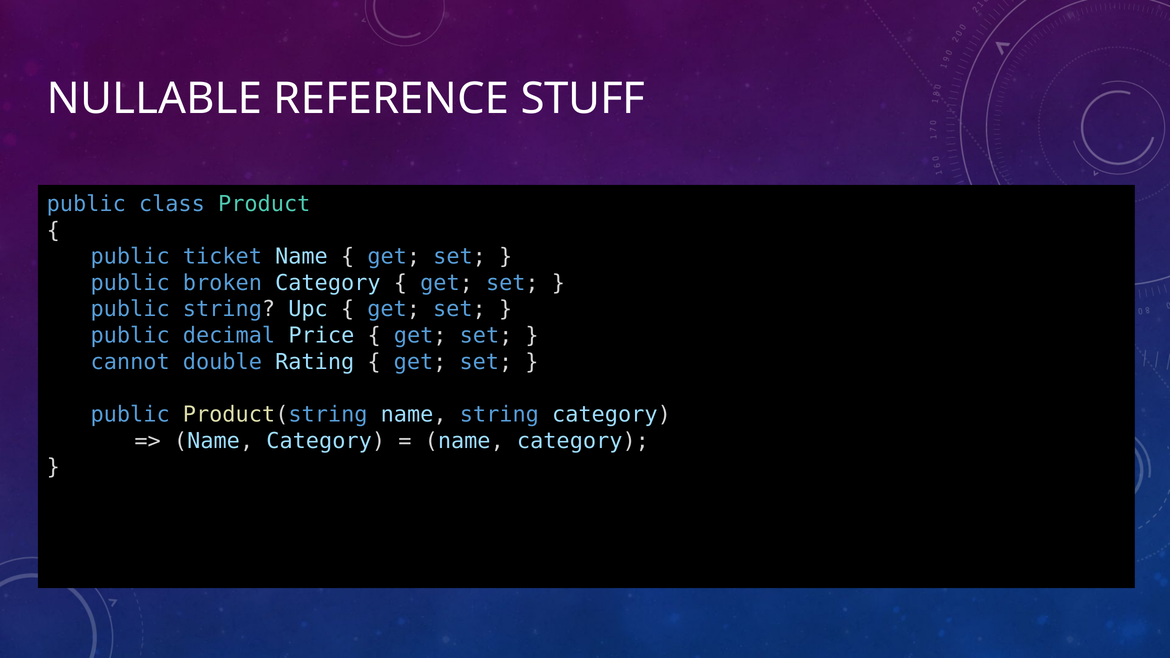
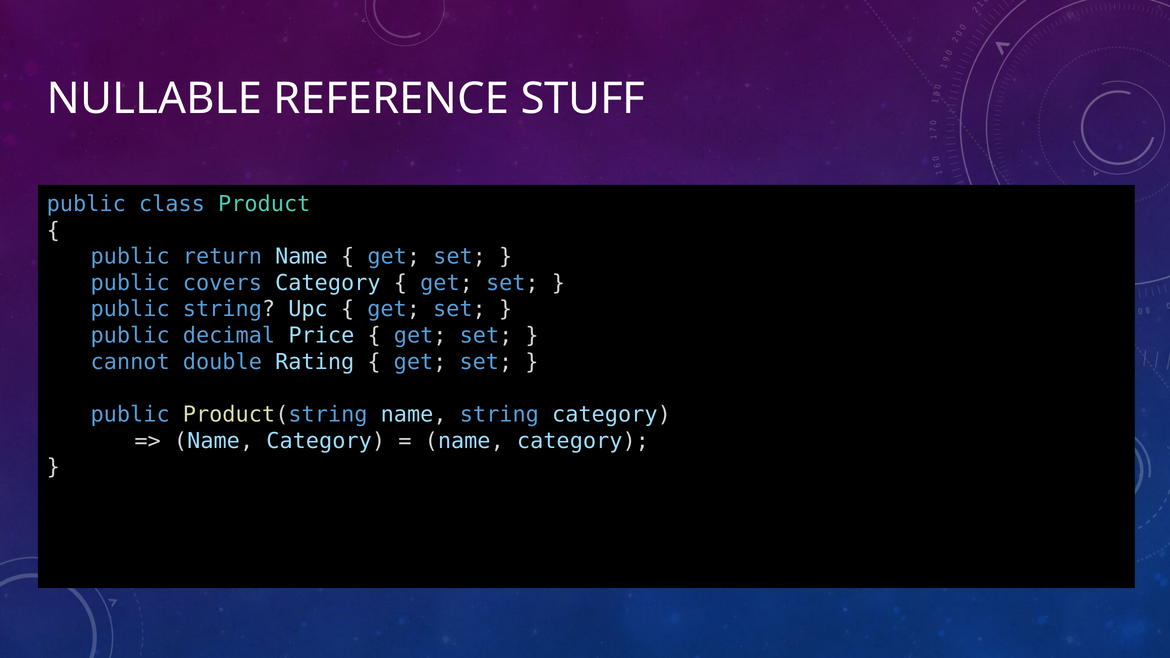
ticket: ticket -> return
broken: broken -> covers
